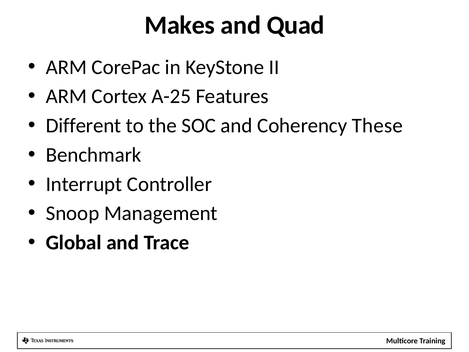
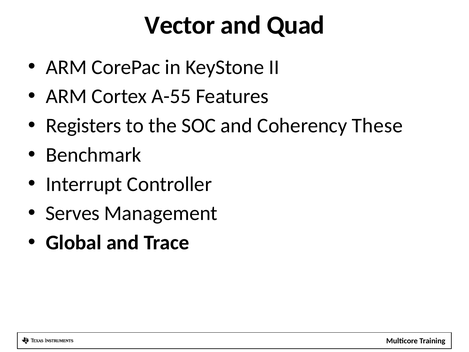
Makes: Makes -> Vector
A-25: A-25 -> A-55
Different: Different -> Registers
Snoop: Snoop -> Serves
